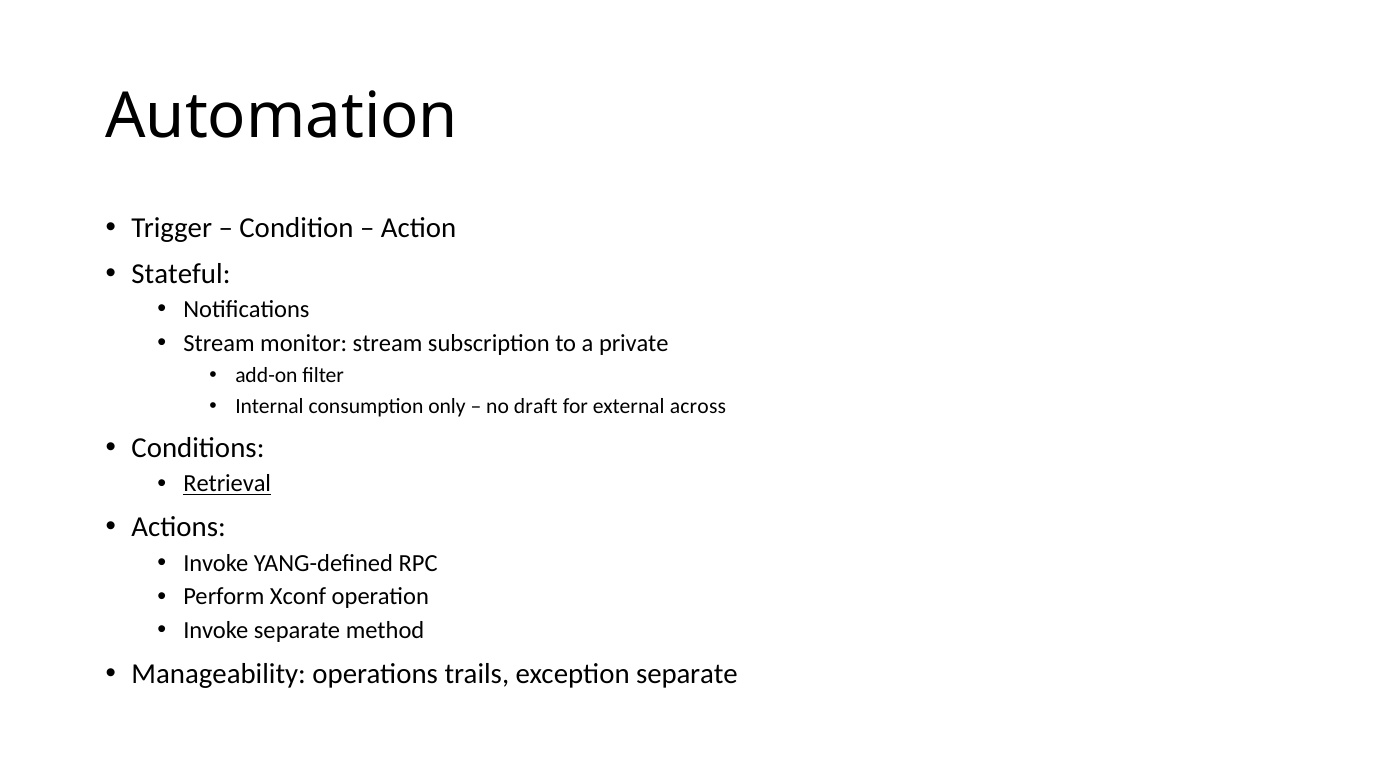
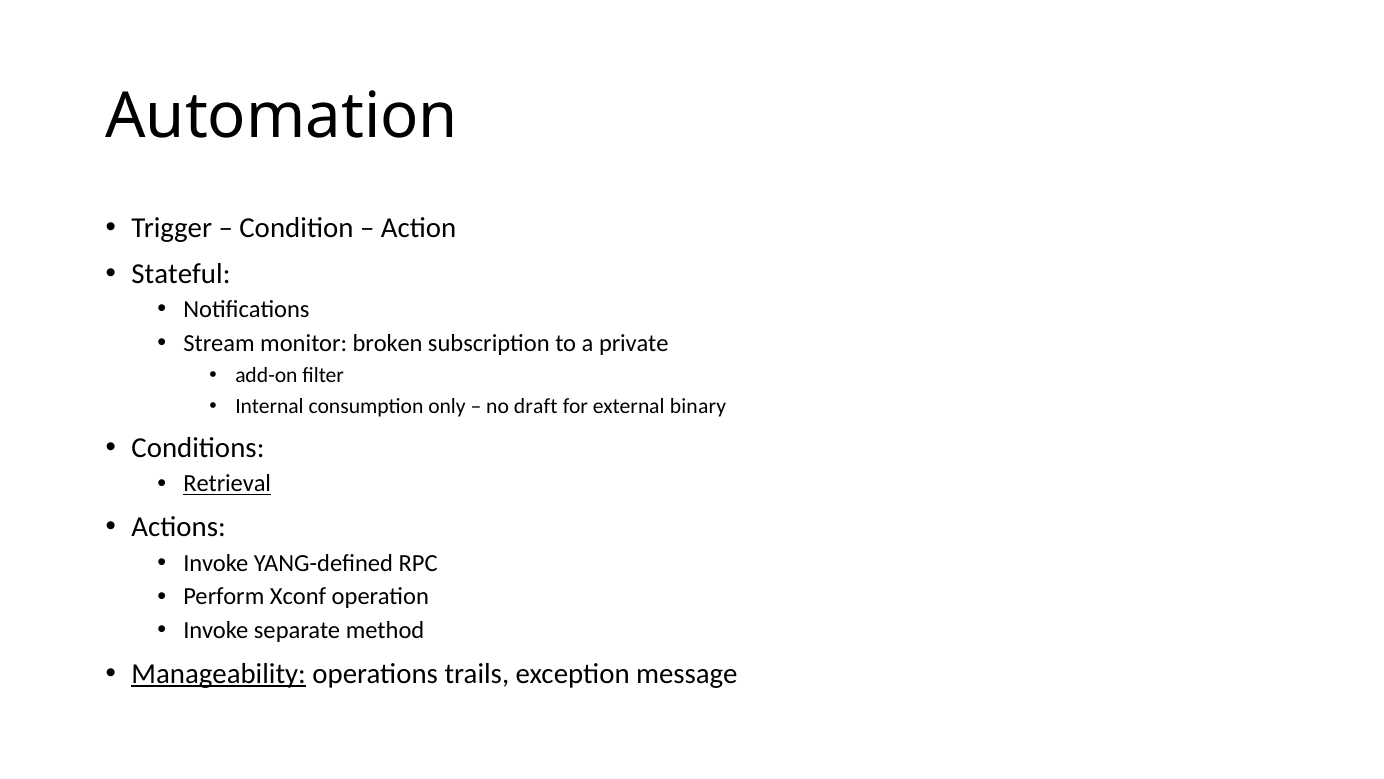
monitor stream: stream -> broken
across: across -> binary
Manageability underline: none -> present
exception separate: separate -> message
